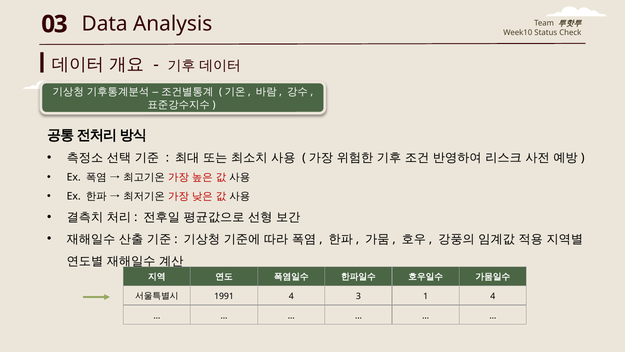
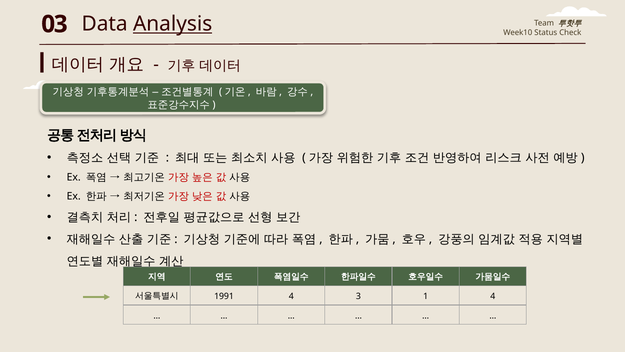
Analysis underline: none -> present
